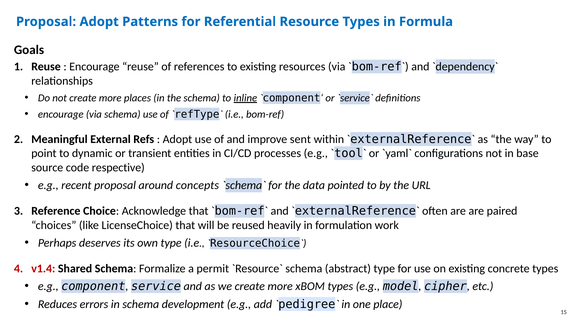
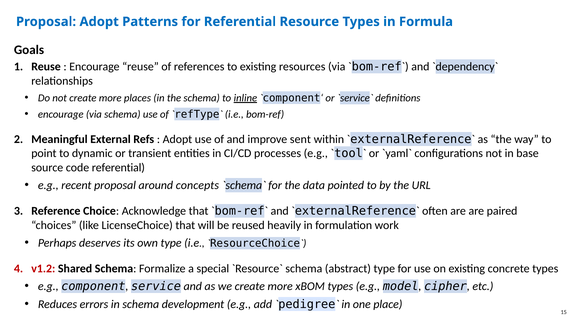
code respective: respective -> referential
v1.4: v1.4 -> v1.2
permit: permit -> special
